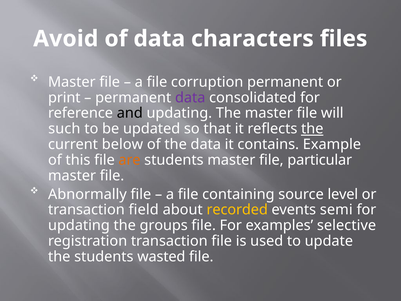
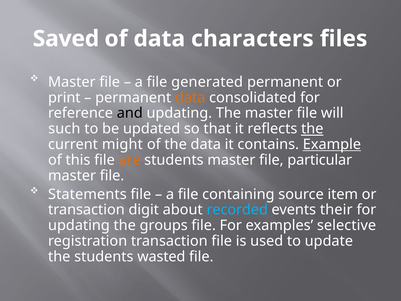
Avoid: Avoid -> Saved
corruption: corruption -> generated
data at (190, 97) colour: purple -> orange
below: below -> might
Example underline: none -> present
Abnormally: Abnormally -> Statements
level: level -> item
field: field -> digit
recorded colour: yellow -> light blue
semi: semi -> their
